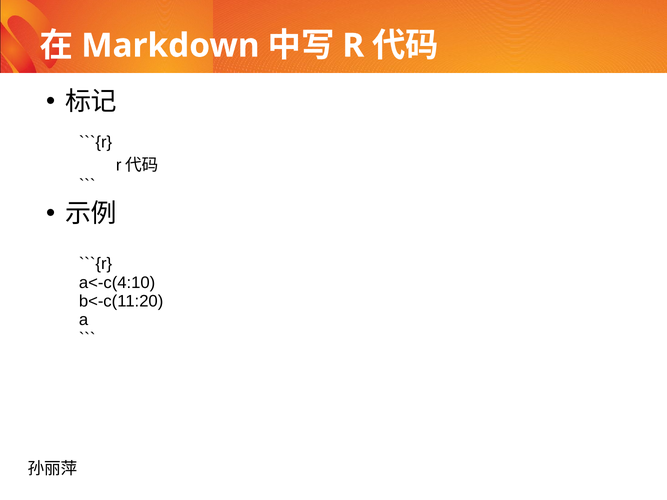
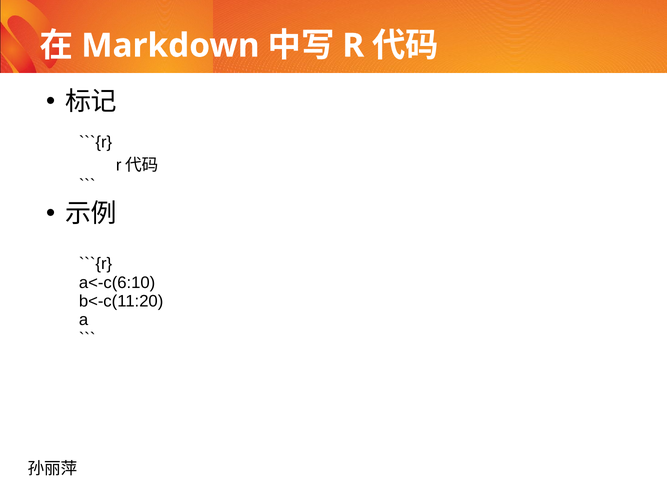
a<-c(4:10: a<-c(4:10 -> a<-c(6:10
